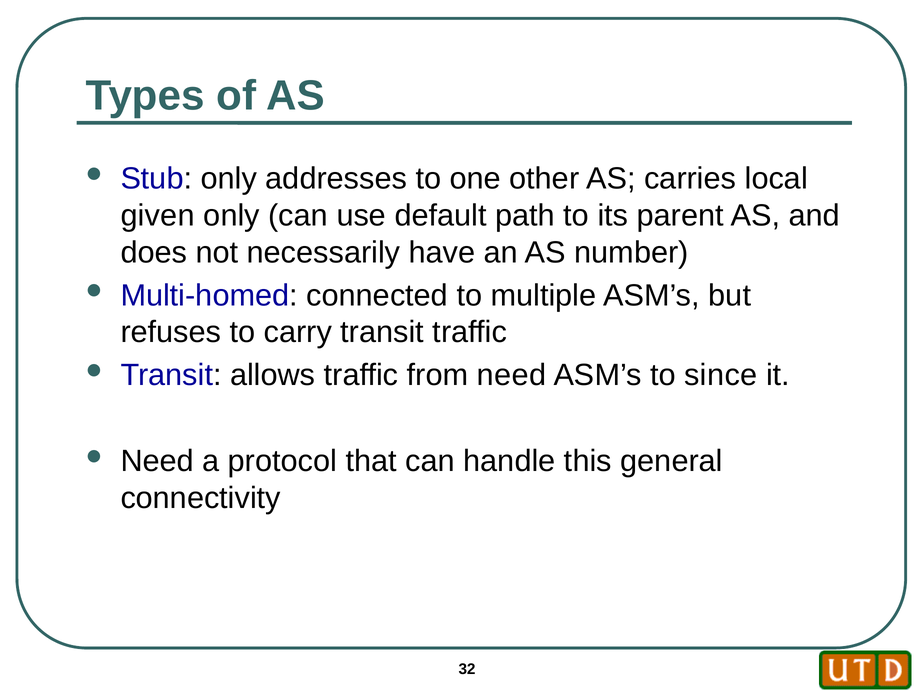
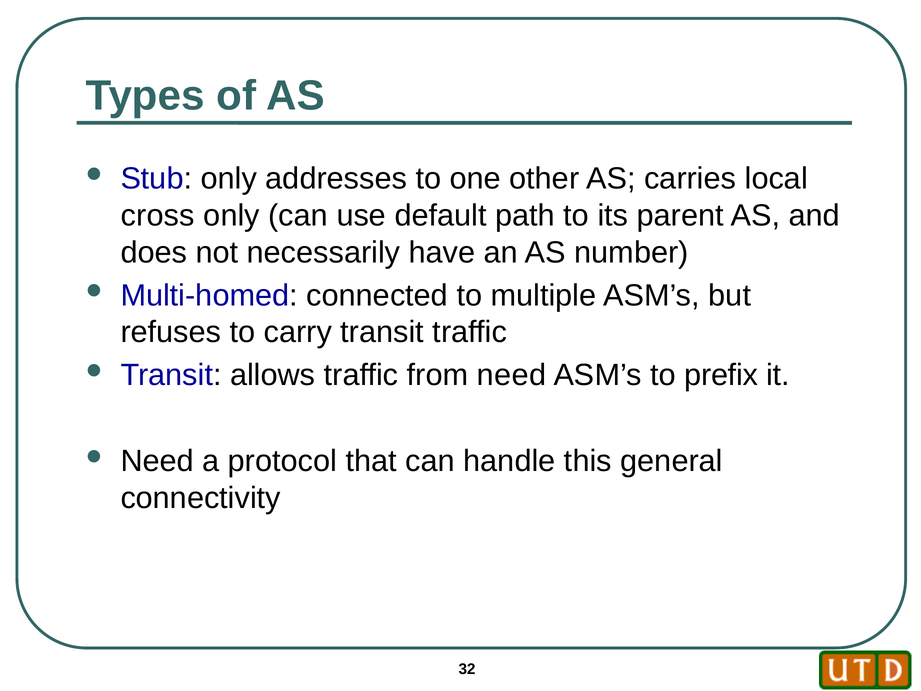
given: given -> cross
since: since -> prefix
